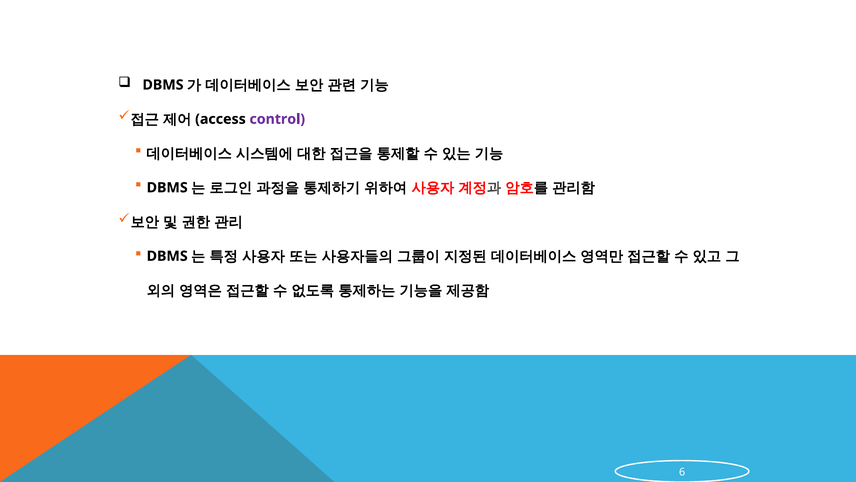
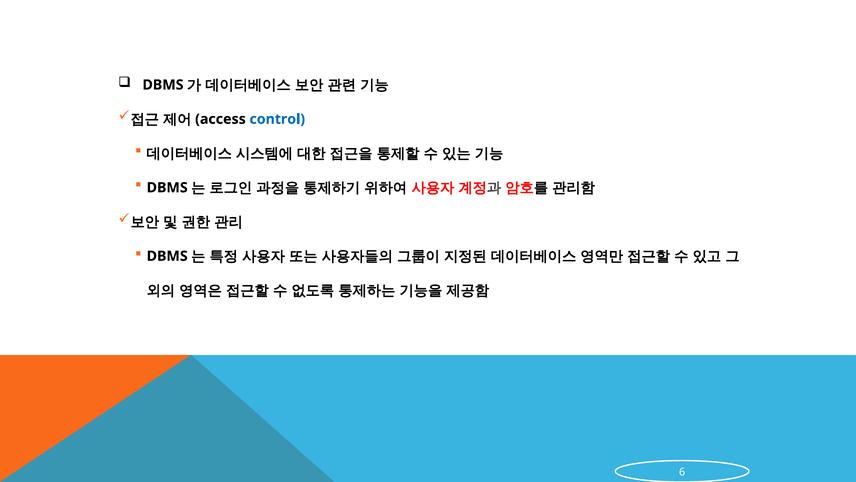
control colour: purple -> blue
